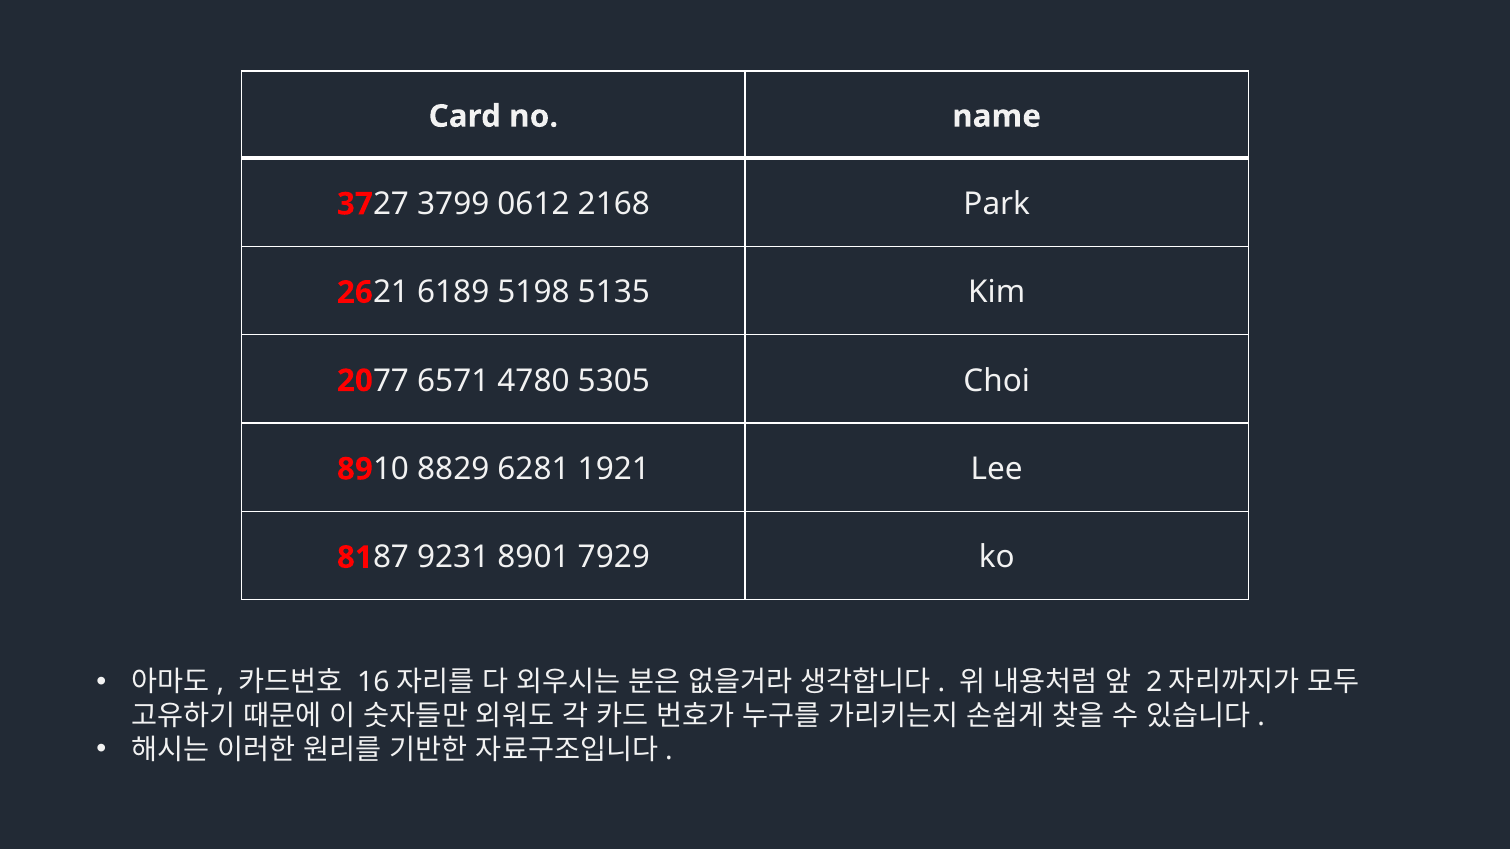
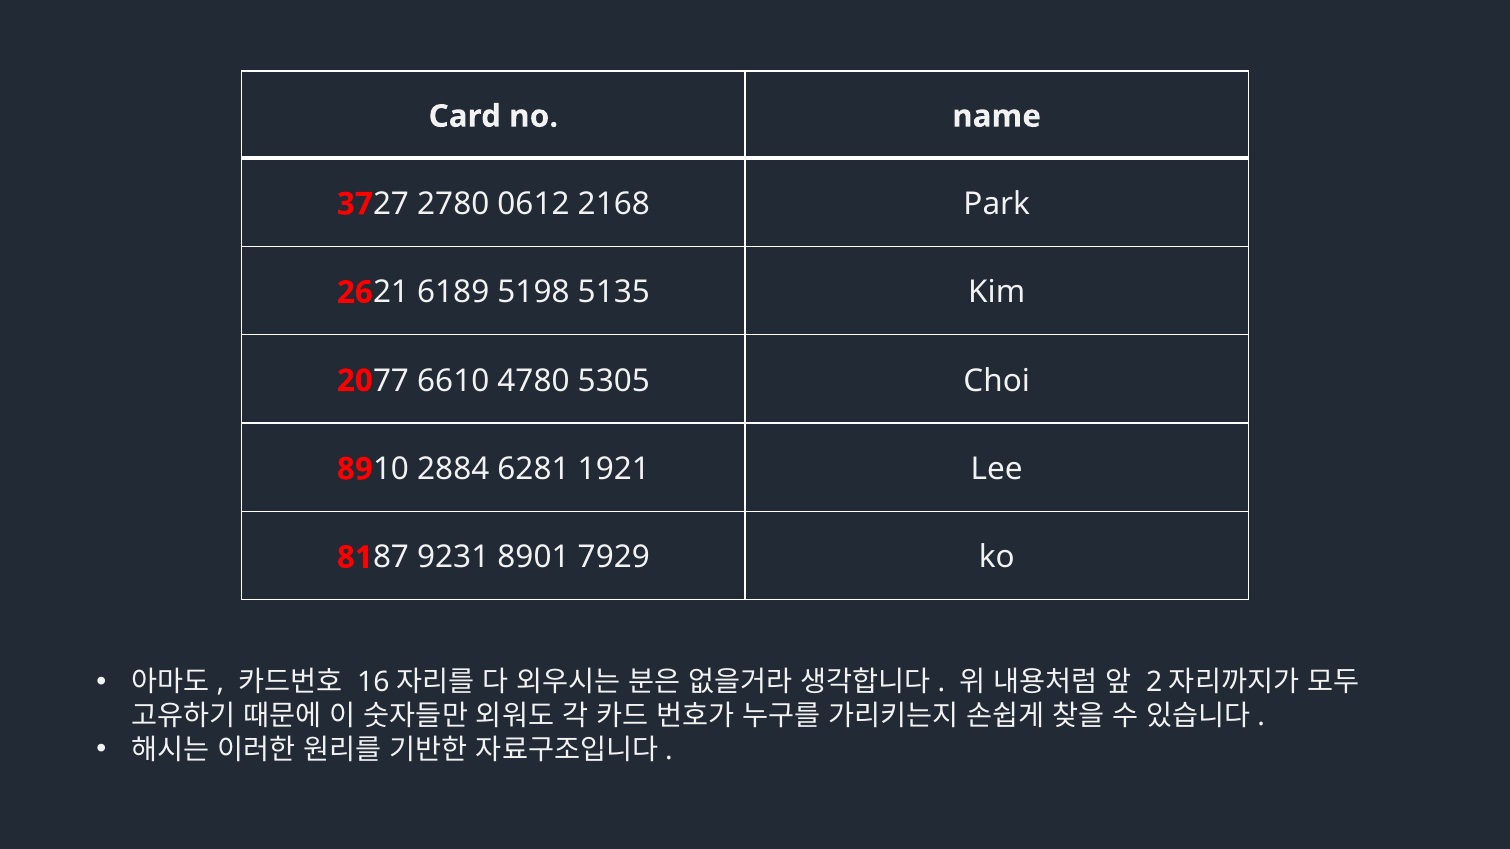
3799: 3799 -> 2780
6571: 6571 -> 6610
8829: 8829 -> 2884
